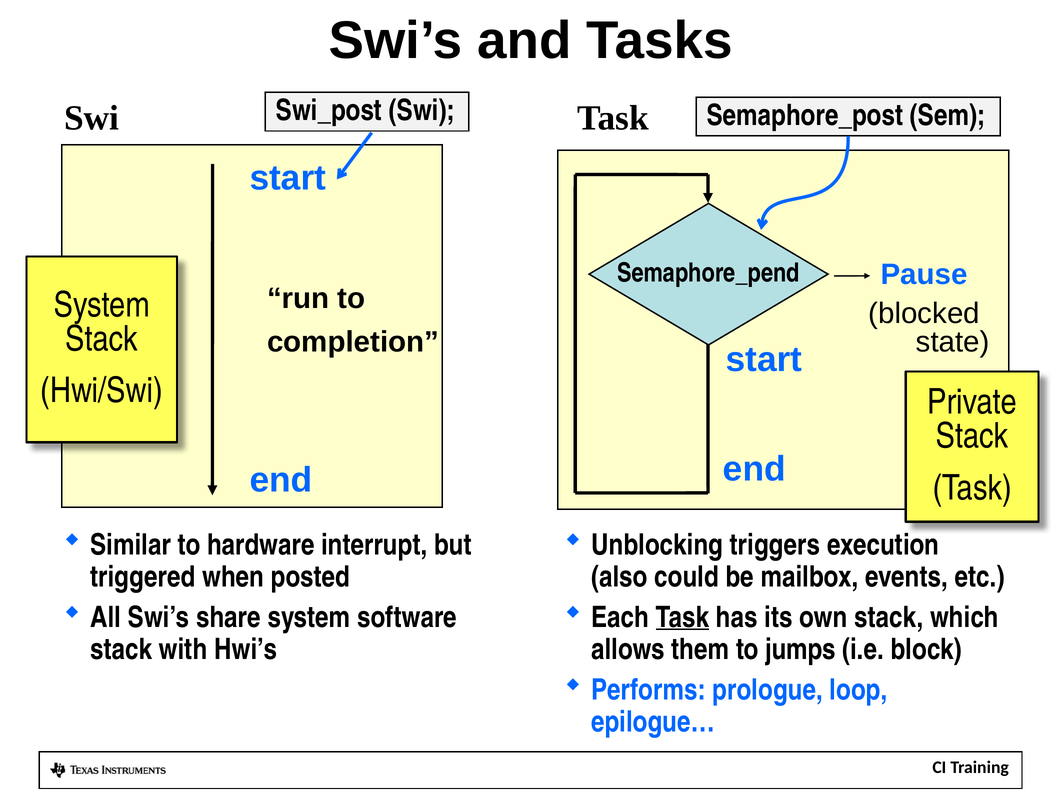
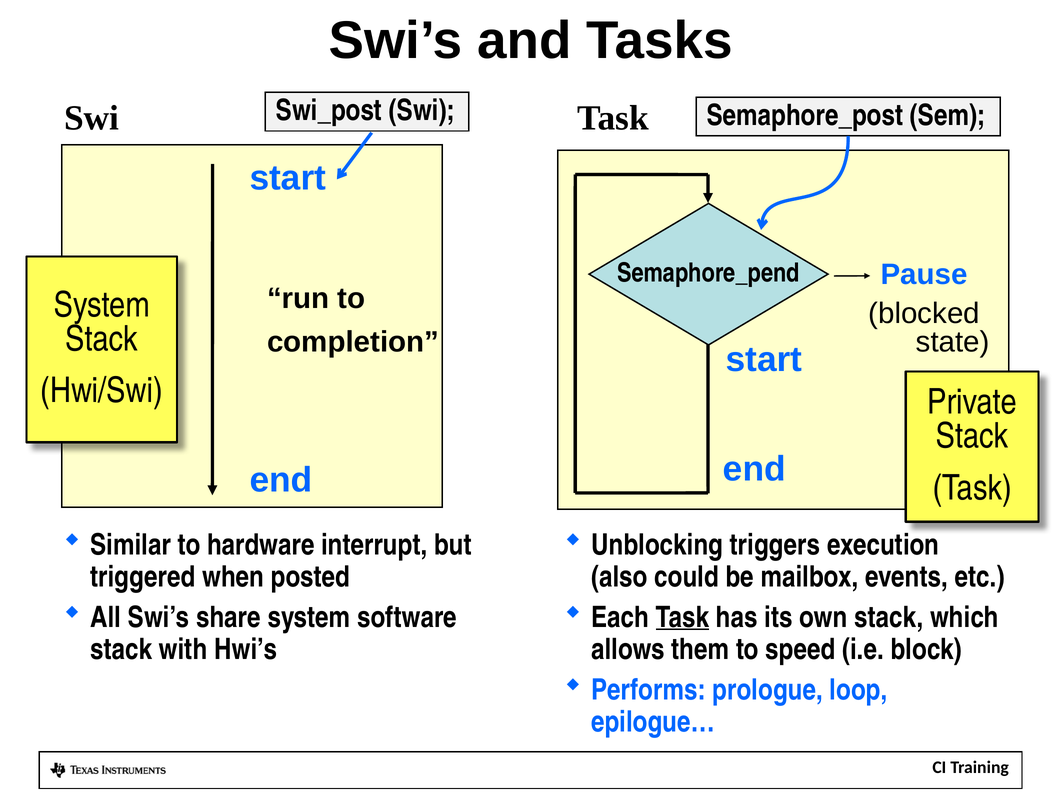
jumps: jumps -> speed
